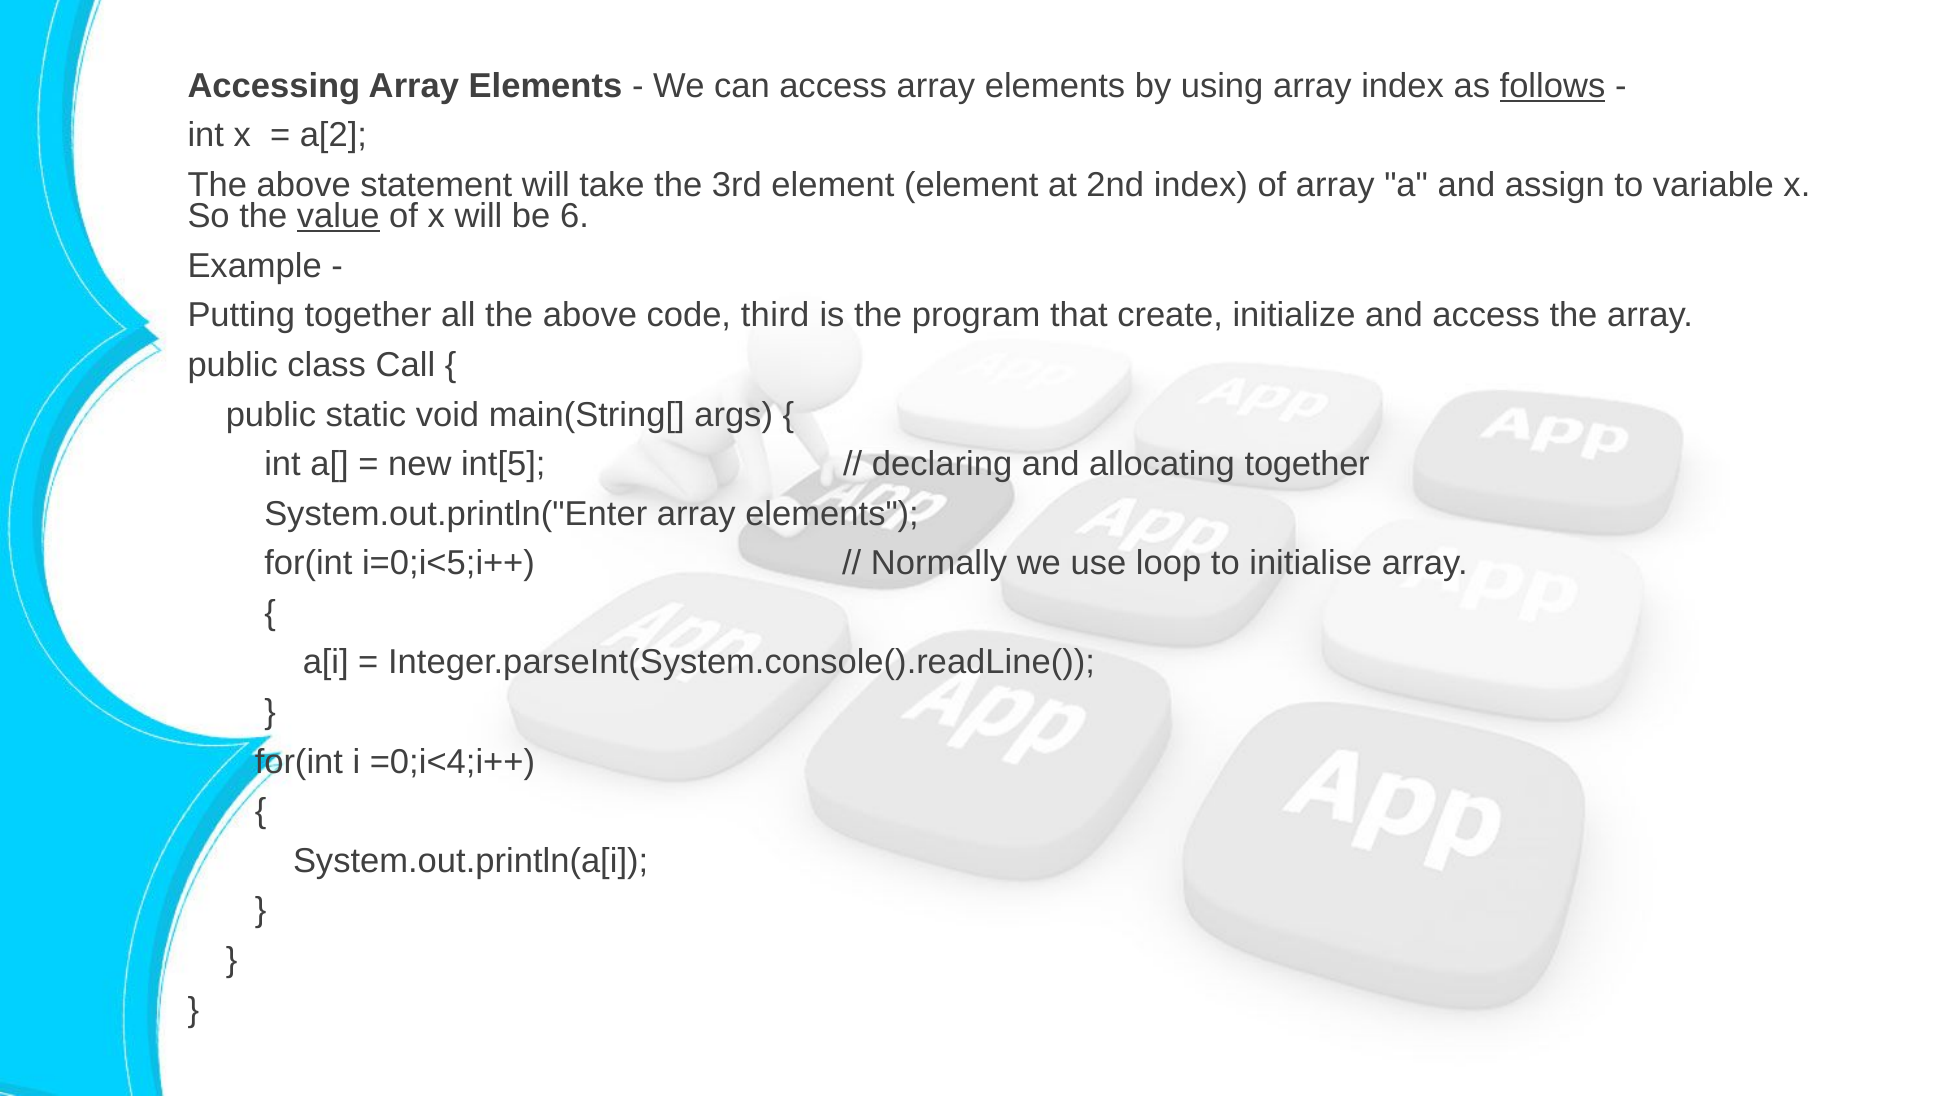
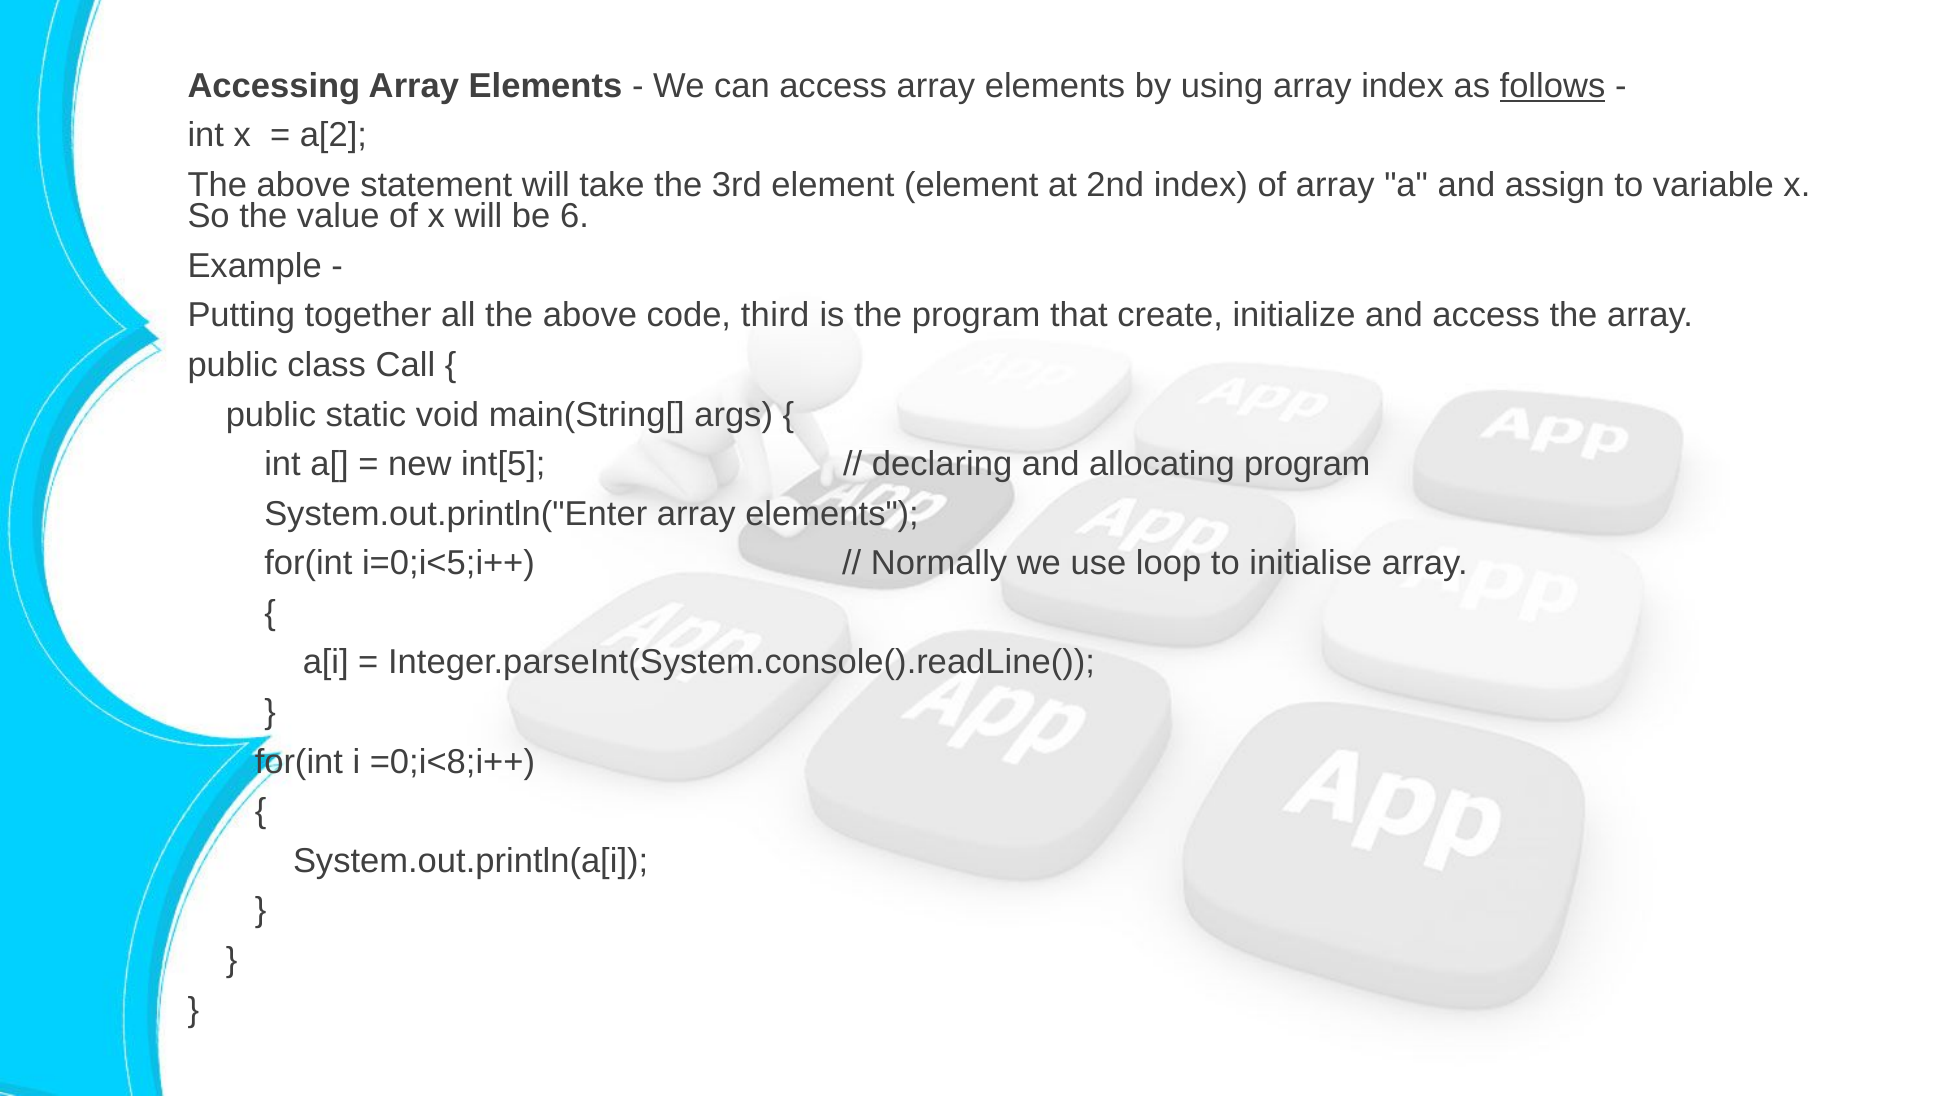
value underline: present -> none
allocating together: together -> program
=0;i<4;i++: =0;i<4;i++ -> =0;i<8;i++
